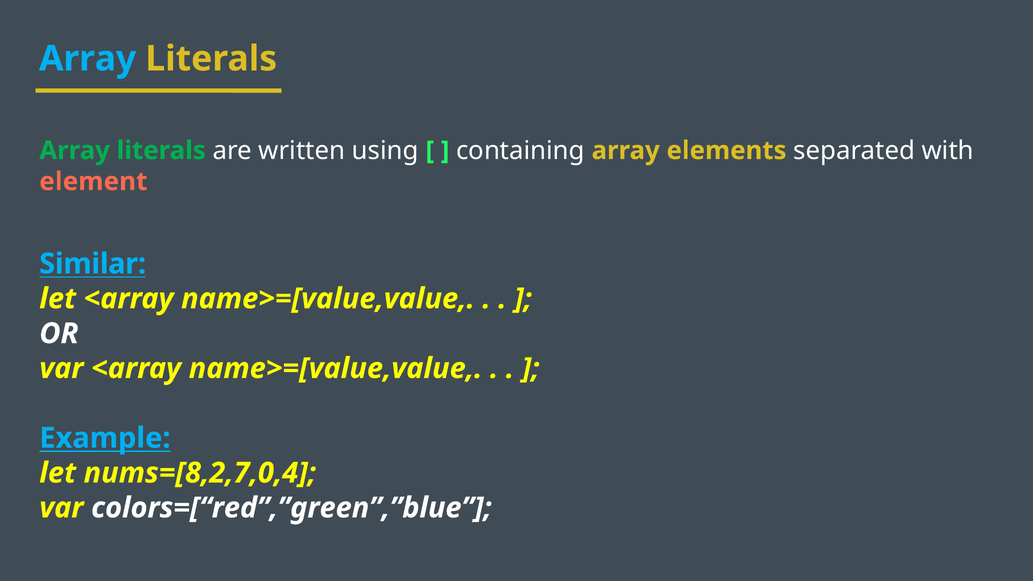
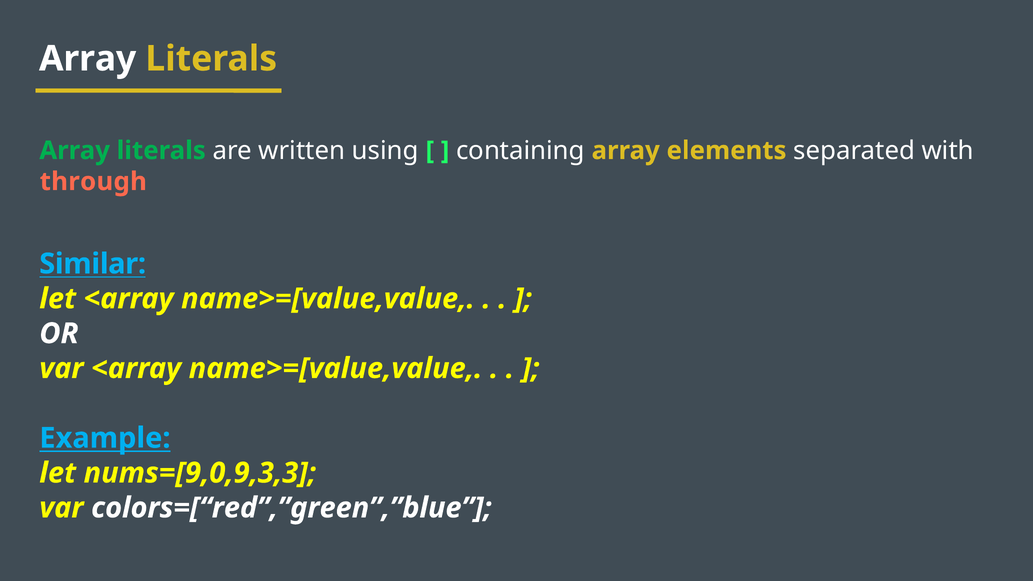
Array at (88, 59) colour: light blue -> white
element: element -> through
nums=[8,2,7,0,4: nums=[8,2,7,0,4 -> nums=[9,0,9,3,3
